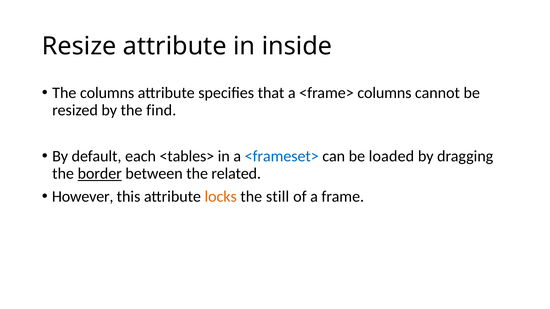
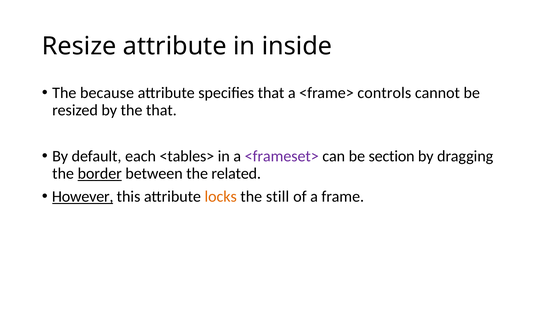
The columns: columns -> because
<frame> columns: columns -> controls
the find: find -> that
<frameset> colour: blue -> purple
loaded: loaded -> section
However underline: none -> present
